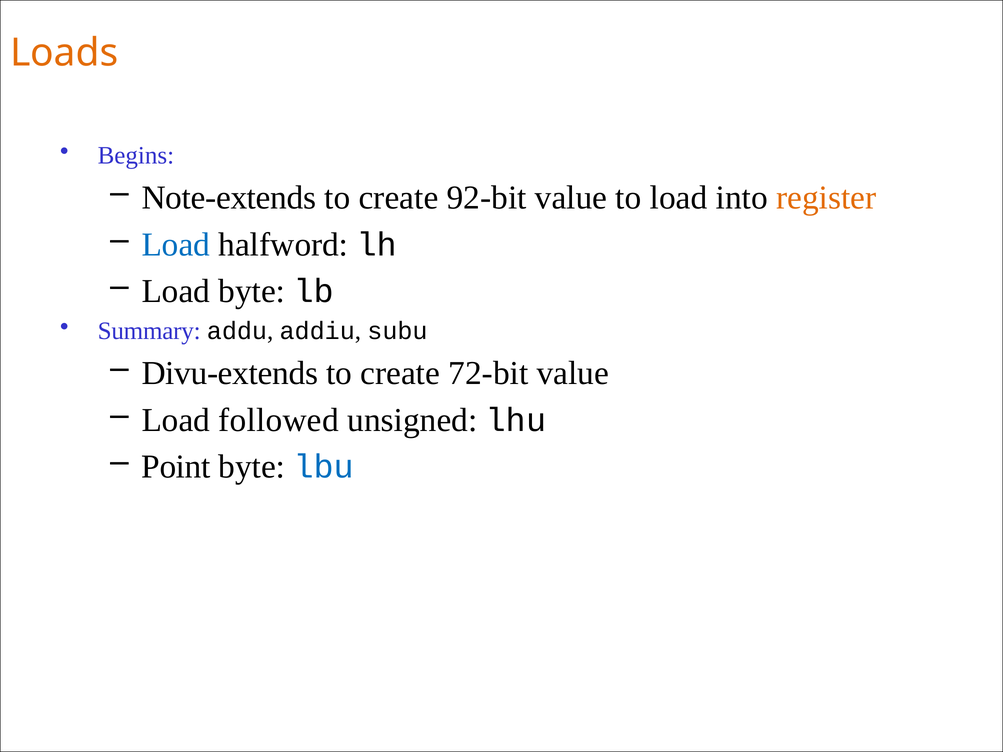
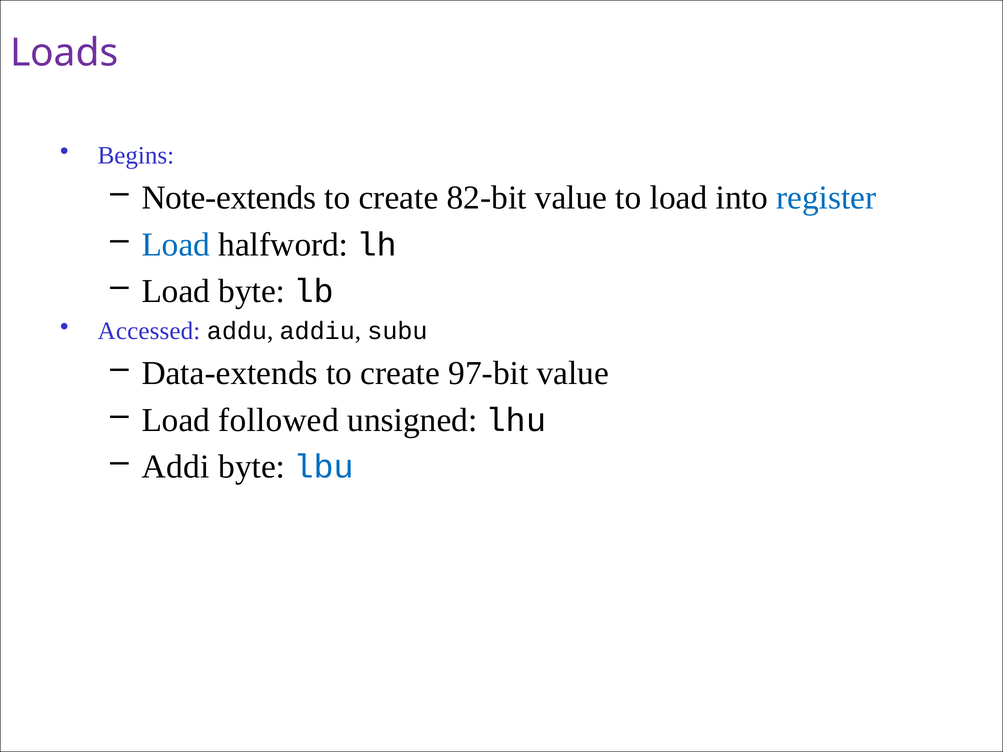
Loads colour: orange -> purple
92-bit: 92-bit -> 82-bit
register colour: orange -> blue
Summary: Summary -> Accessed
Divu-extends: Divu-extends -> Data-extends
72-bit: 72-bit -> 97-bit
Point: Point -> Addi
